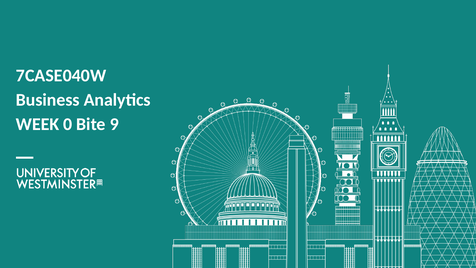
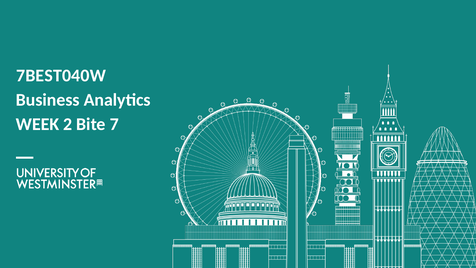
7CASE040W: 7CASE040W -> 7BEST040W
0: 0 -> 2
9: 9 -> 7
